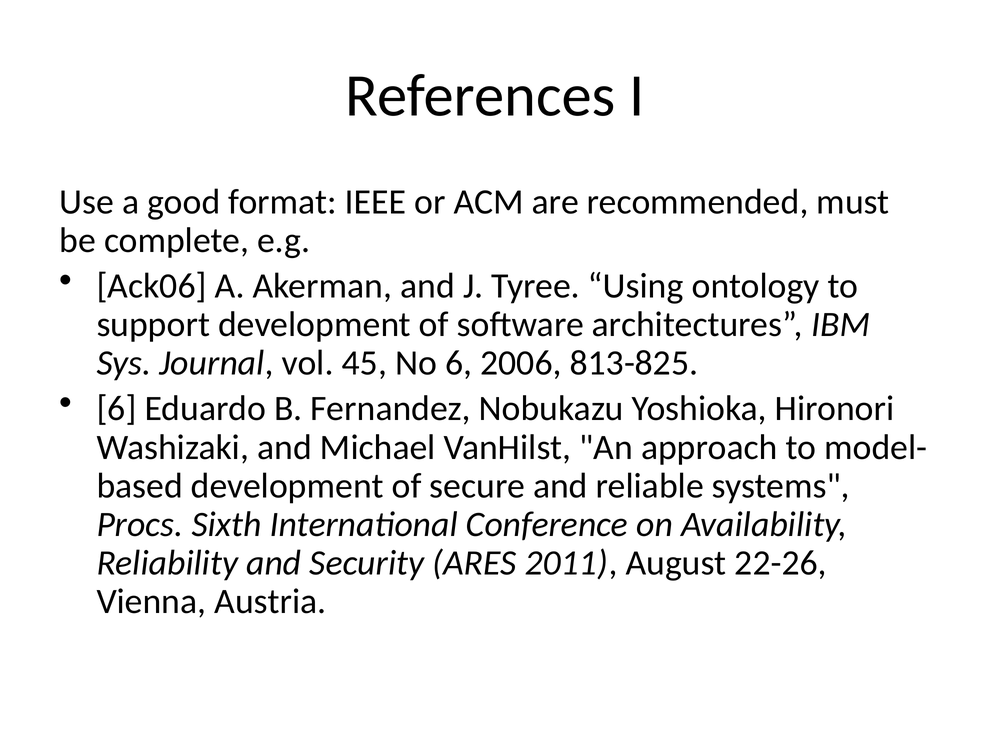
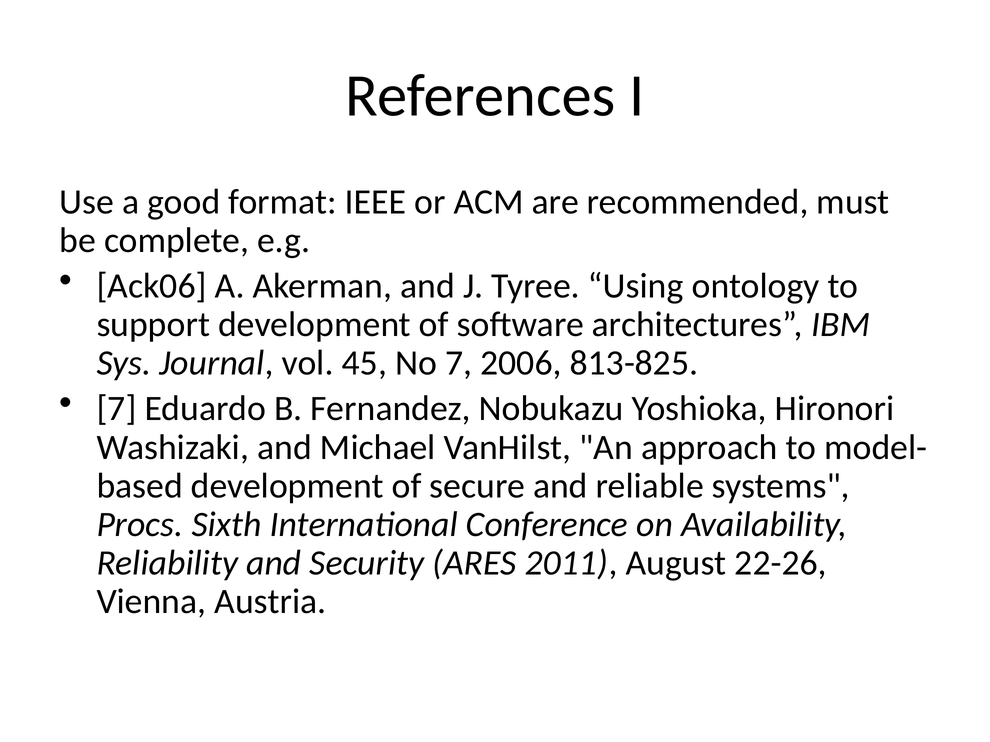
No 6: 6 -> 7
6 at (117, 409): 6 -> 7
